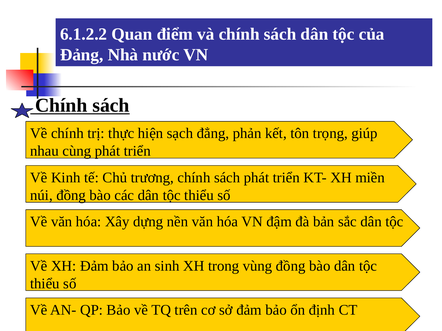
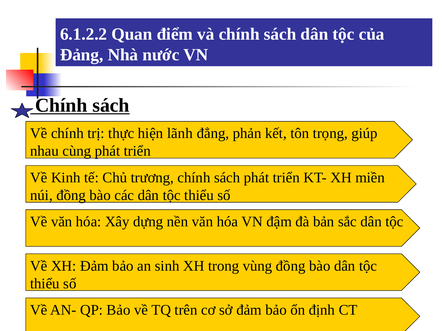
sạch: sạch -> lãnh
